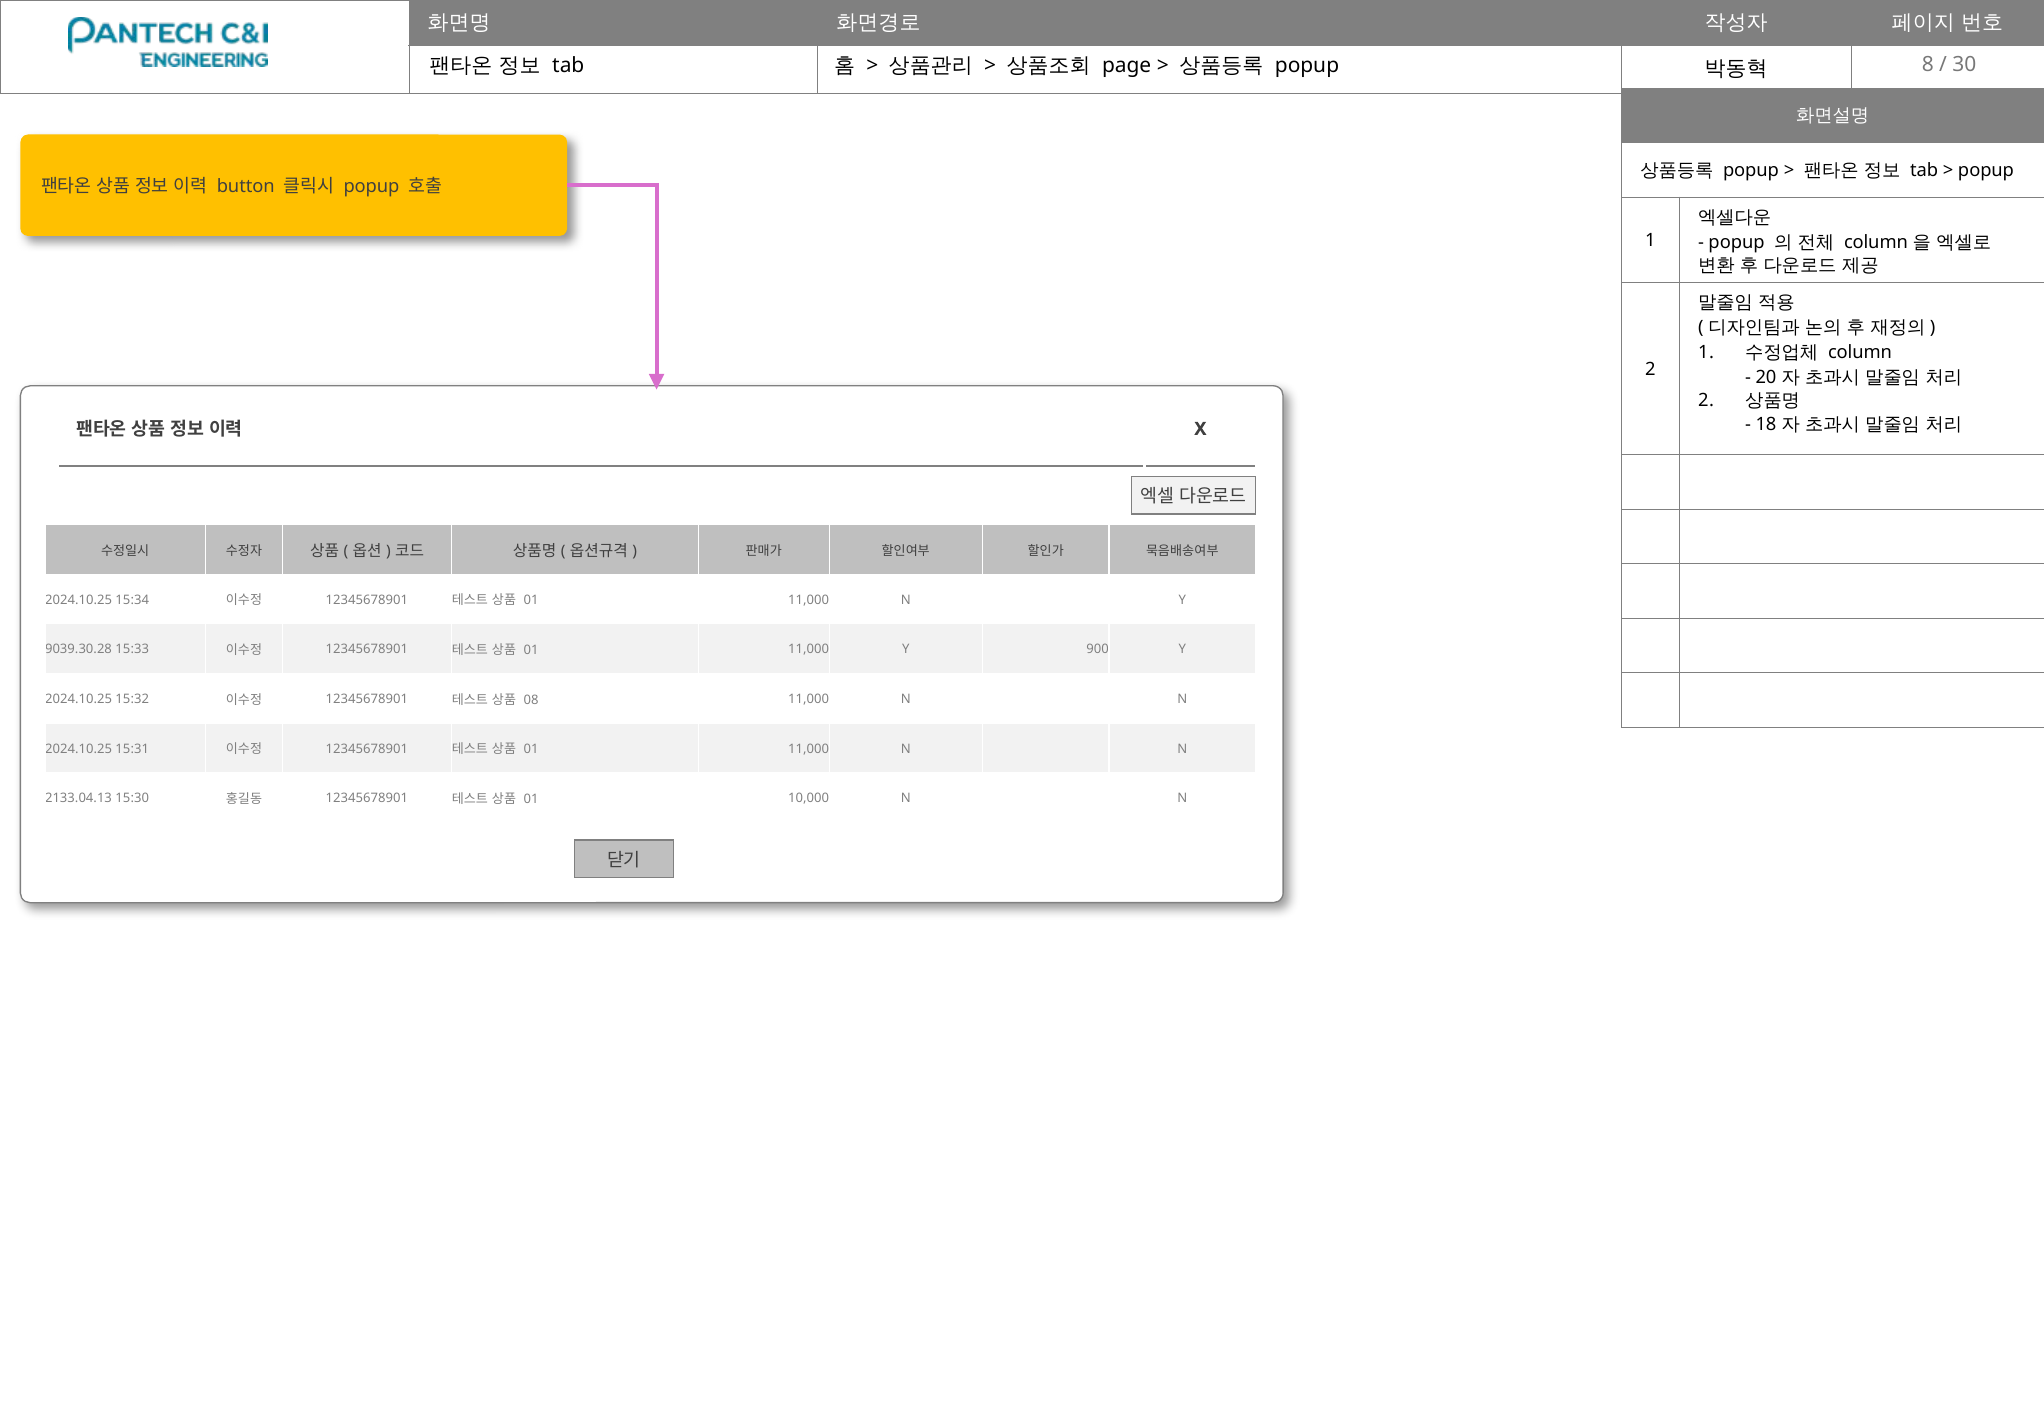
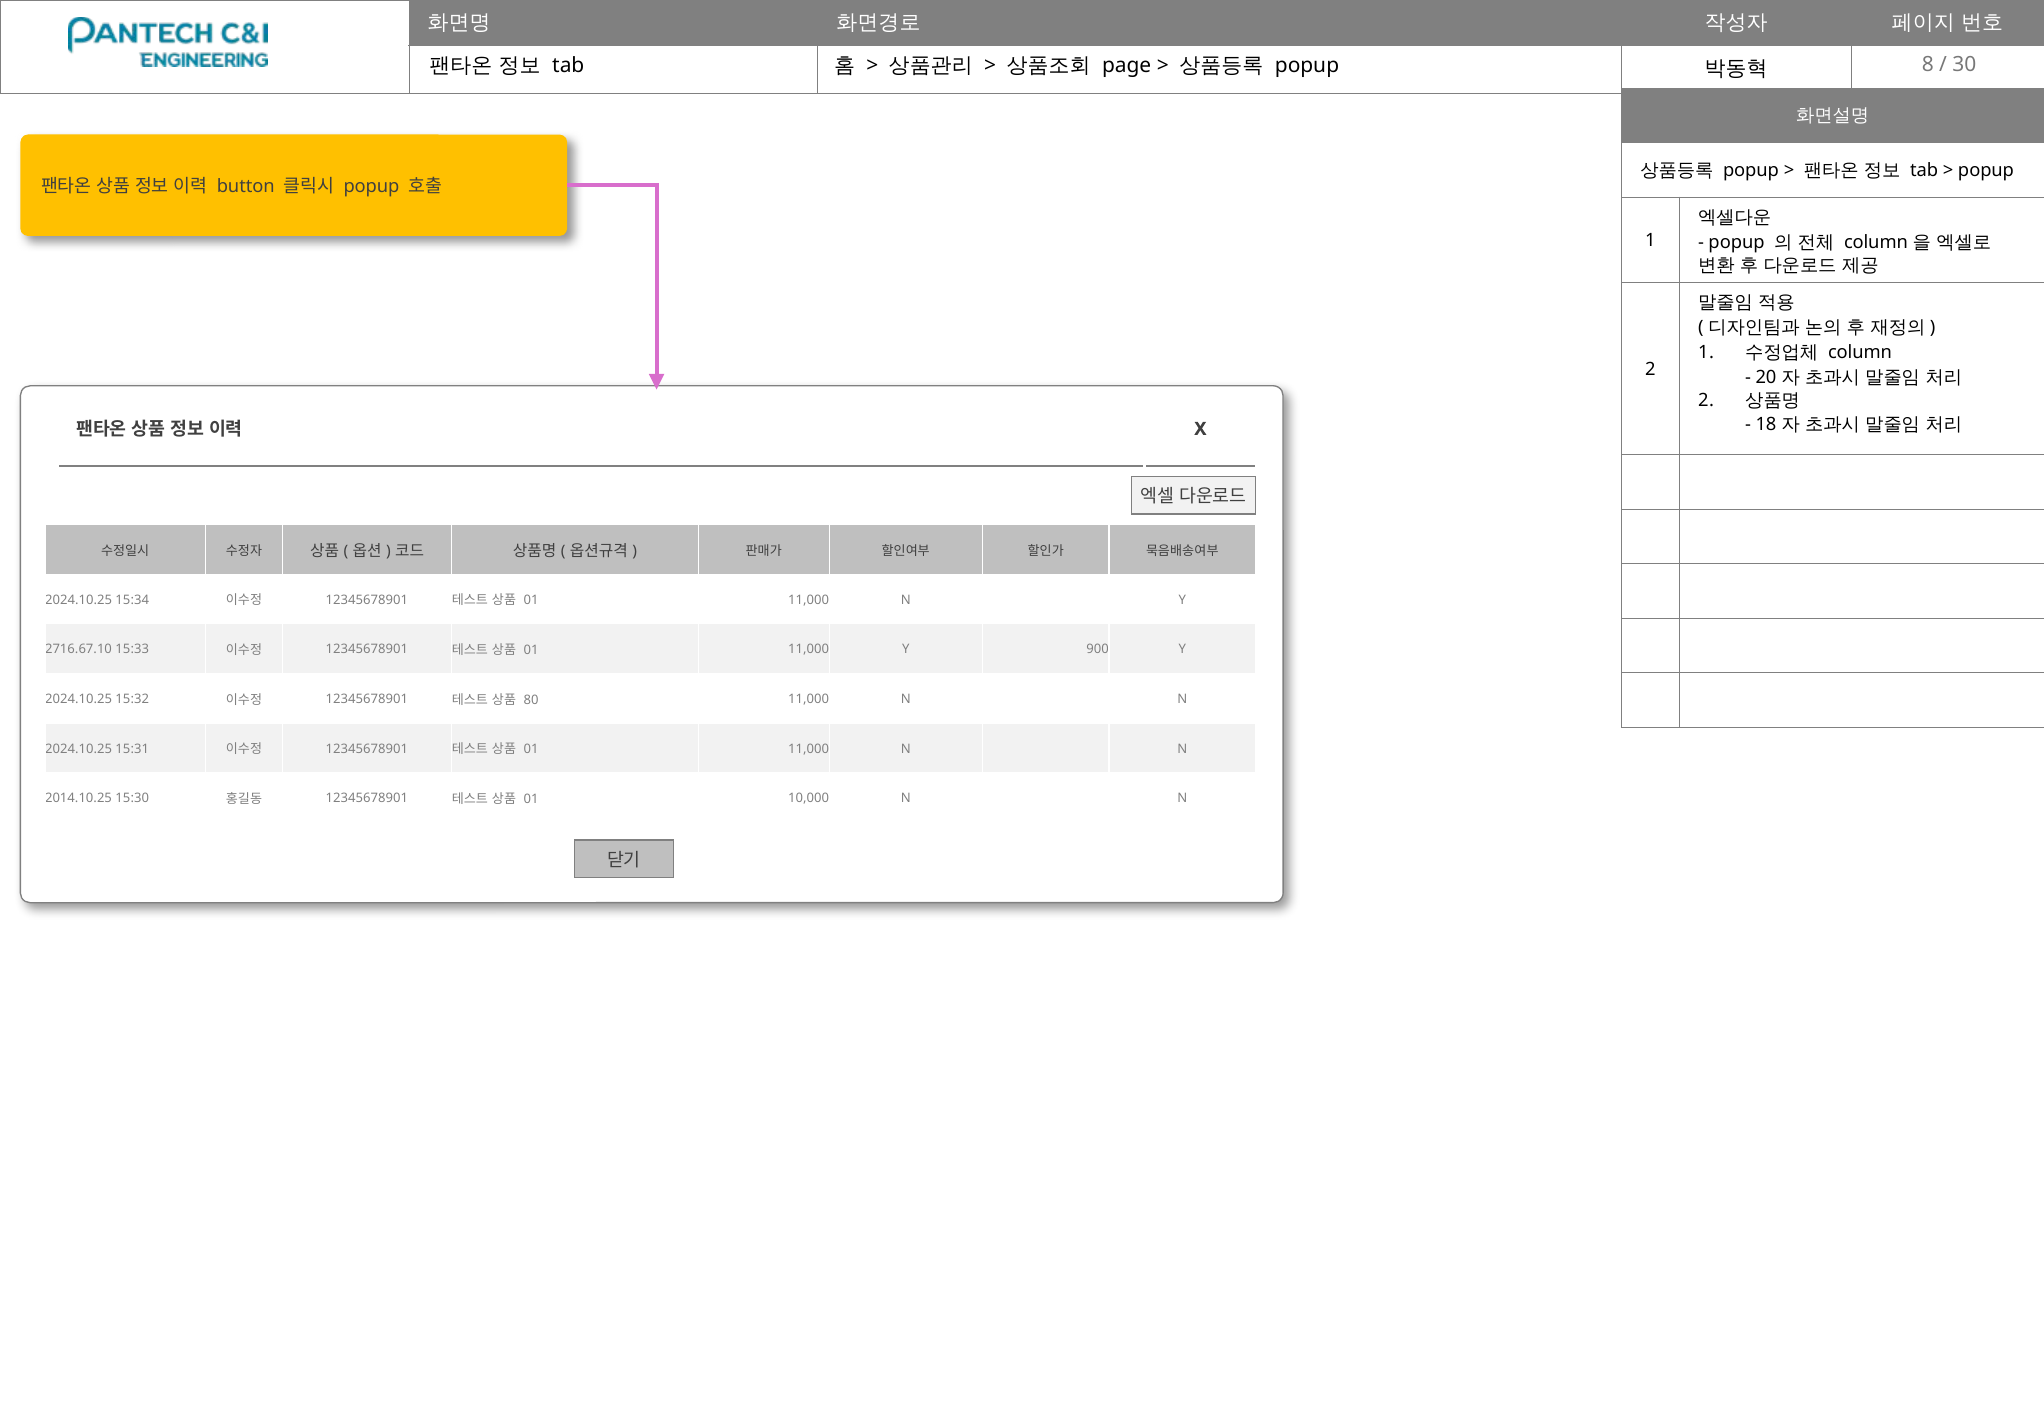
9039.30.28: 9039.30.28 -> 2716.67.10
08: 08 -> 80
2133.04.13: 2133.04.13 -> 2014.10.25
